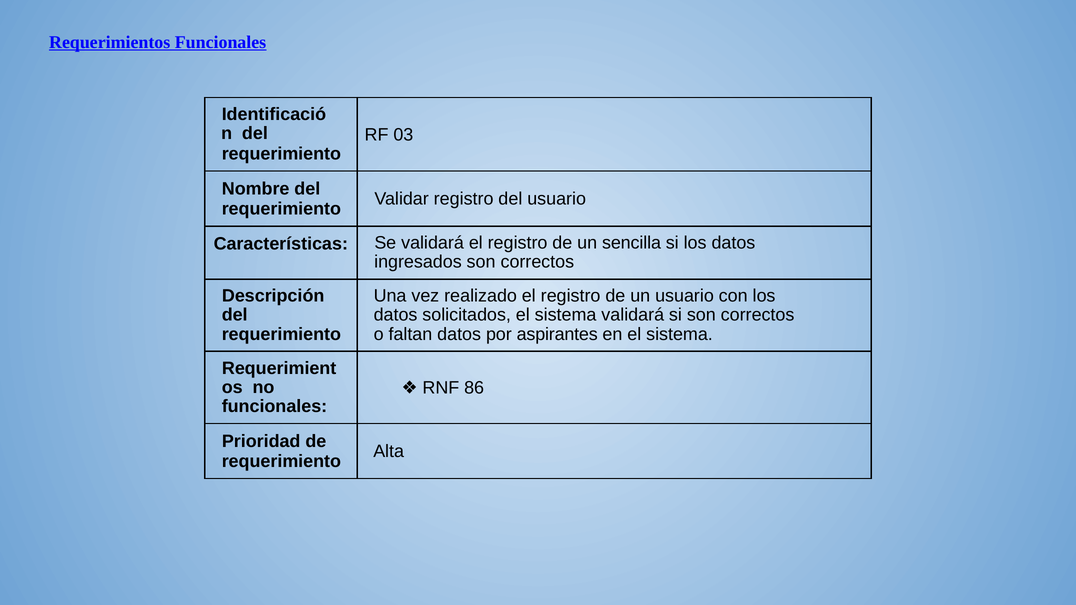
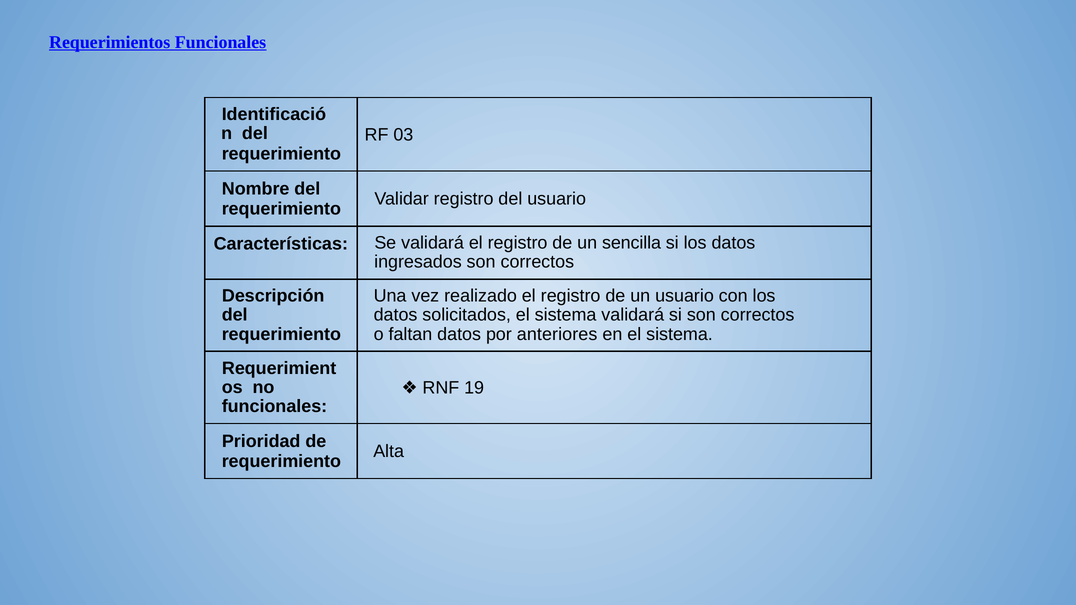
aspirantes: aspirantes -> anteriores
86: 86 -> 19
